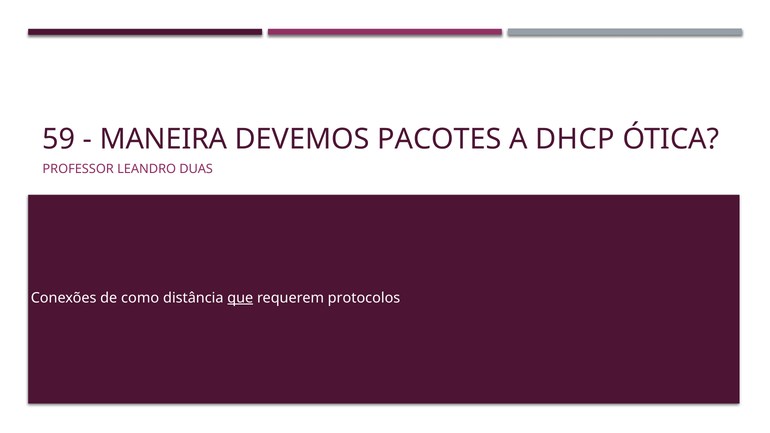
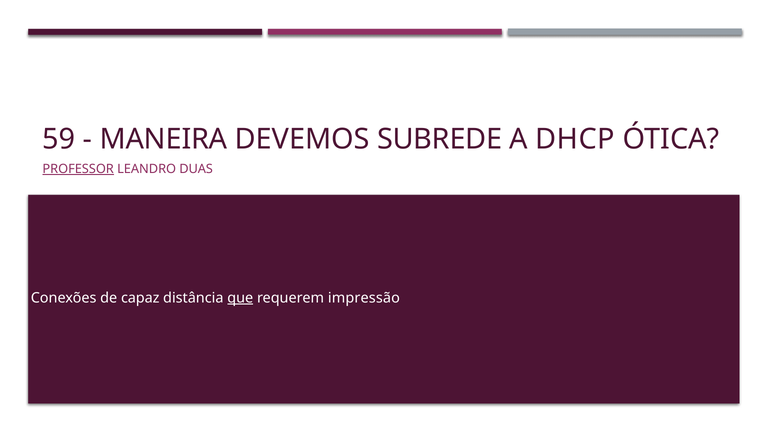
PACOTES: PACOTES -> SUBREDE
PROFESSOR underline: none -> present
como: como -> capaz
protocolos: protocolos -> impressão
